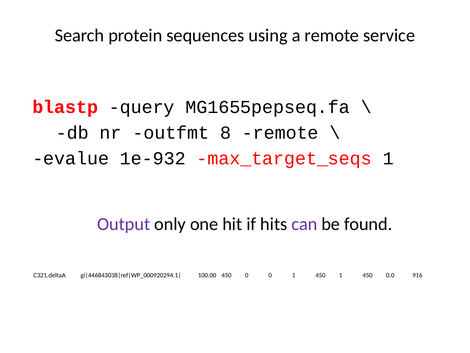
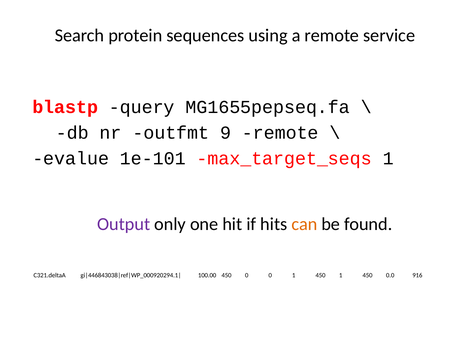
8: 8 -> 9
1e-932: 1e-932 -> 1e-101
can colour: purple -> orange
